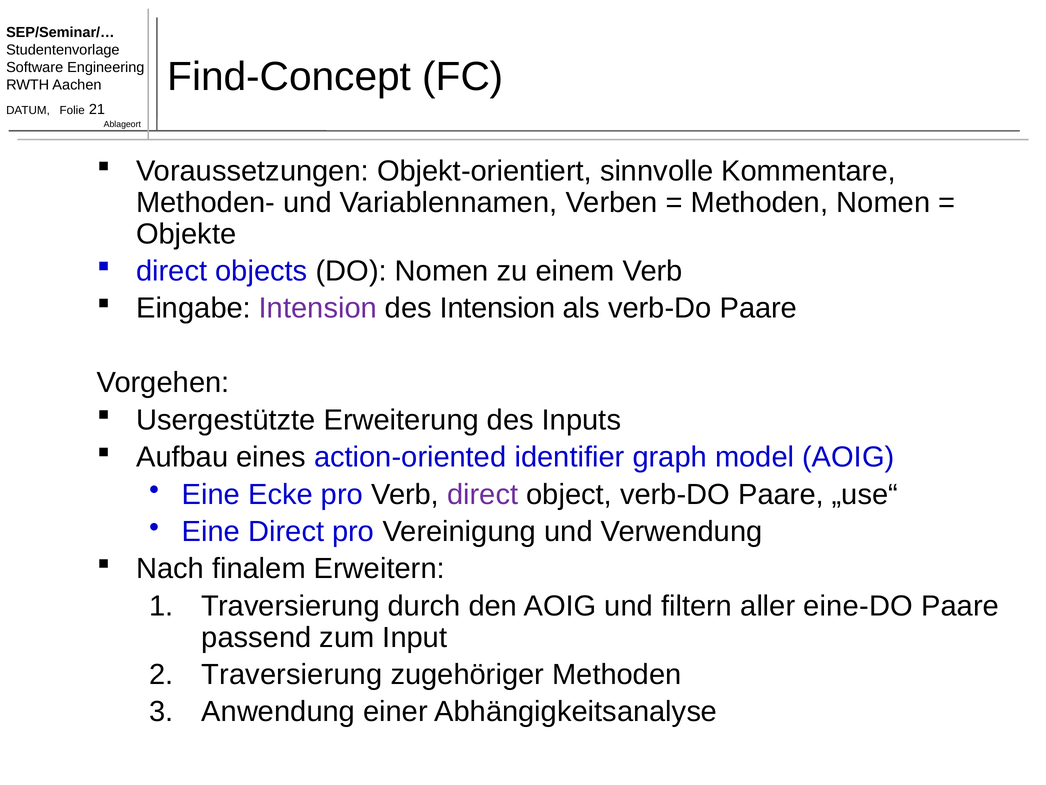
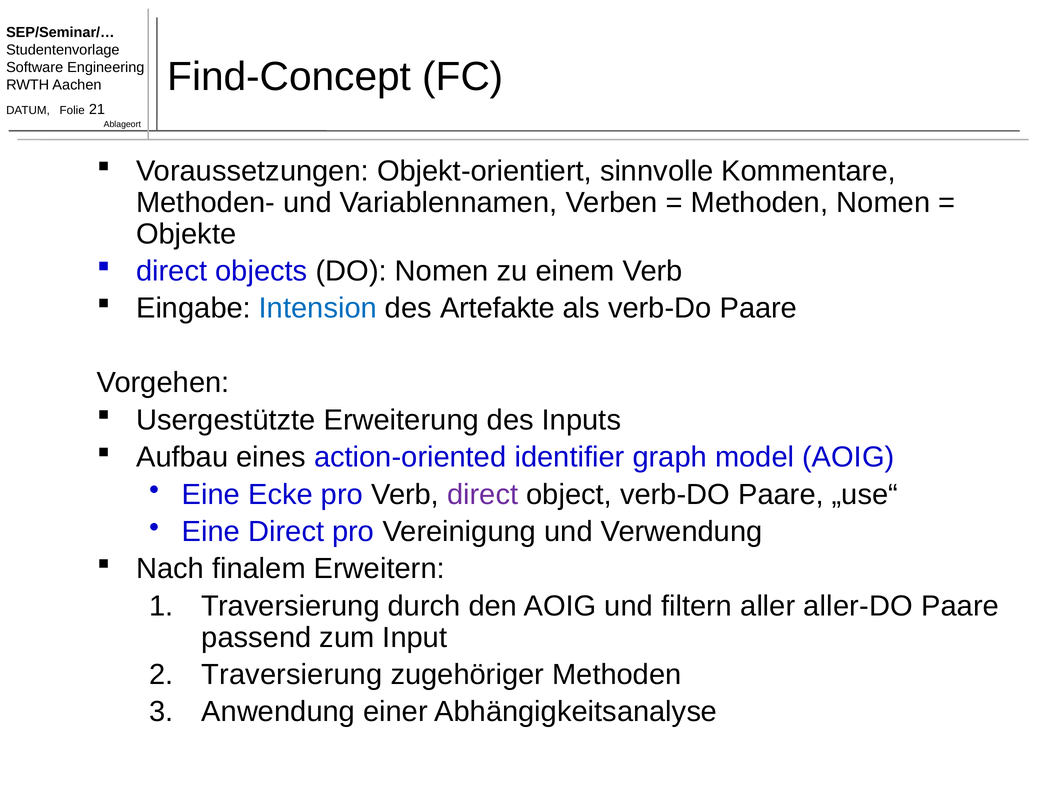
Intension at (318, 308) colour: purple -> blue
des Intension: Intension -> Artefakte
eine-DO: eine-DO -> aller-DO
